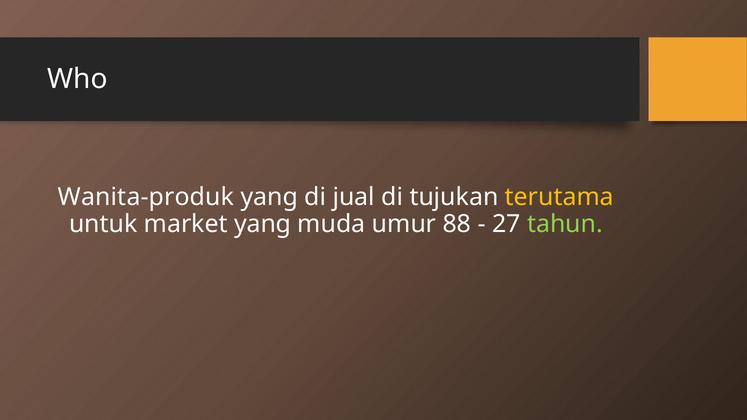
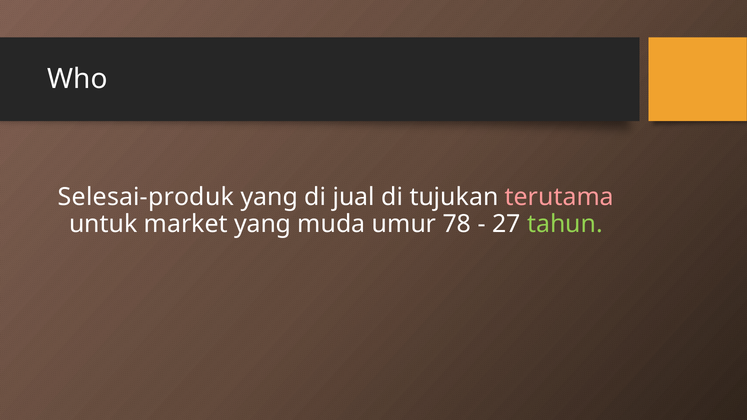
Wanita-produk: Wanita-produk -> Selesai-produk
terutama colour: yellow -> pink
88: 88 -> 78
